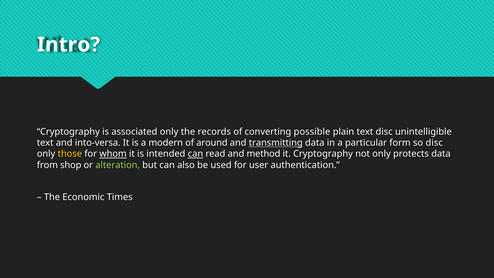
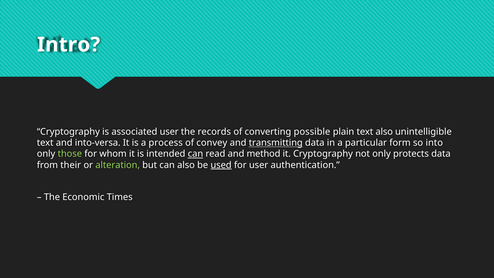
associated only: only -> user
text disc: disc -> also
modern: modern -> process
around: around -> convey
so disc: disc -> into
those colour: yellow -> light green
whom underline: present -> none
shop: shop -> their
used underline: none -> present
